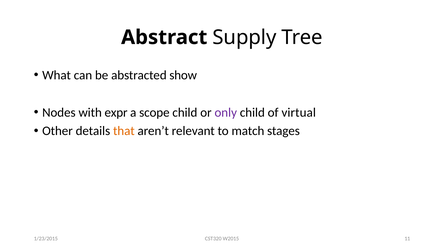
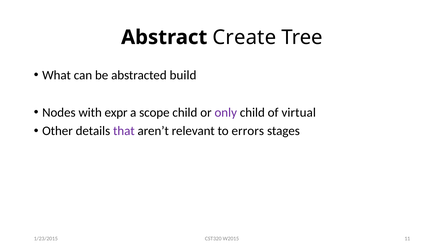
Supply: Supply -> Create
show: show -> build
that colour: orange -> purple
match: match -> errors
